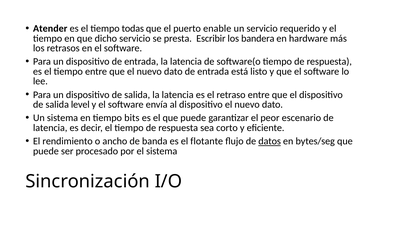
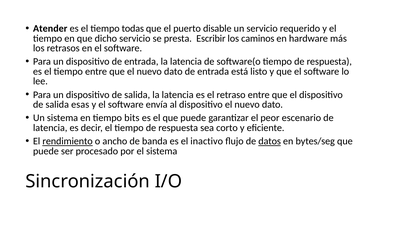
enable: enable -> disable
bandera: bandera -> caminos
level: level -> esas
rendimiento underline: none -> present
flotante: flotante -> inactivo
